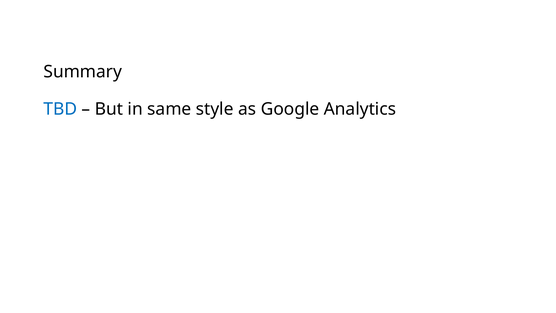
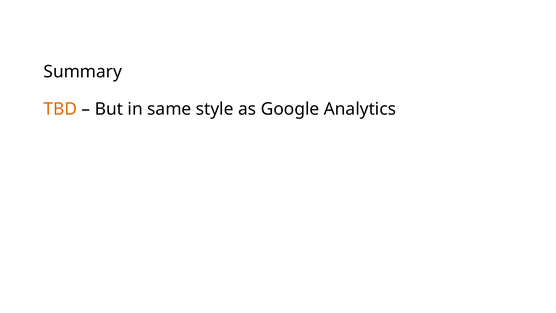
TBD colour: blue -> orange
